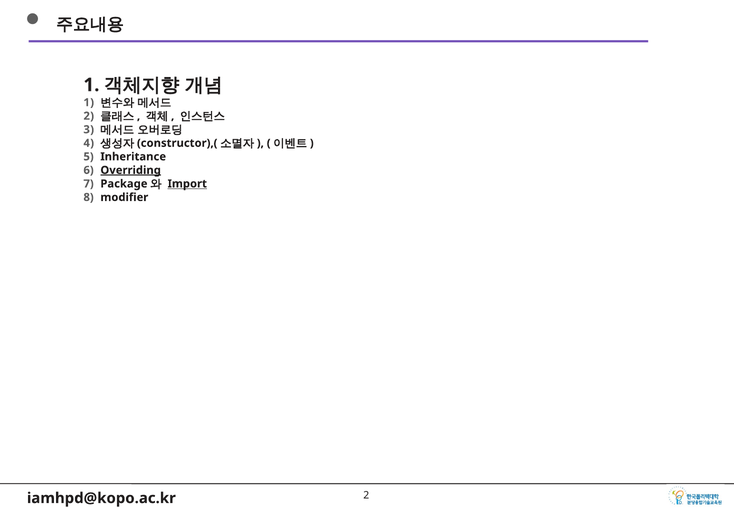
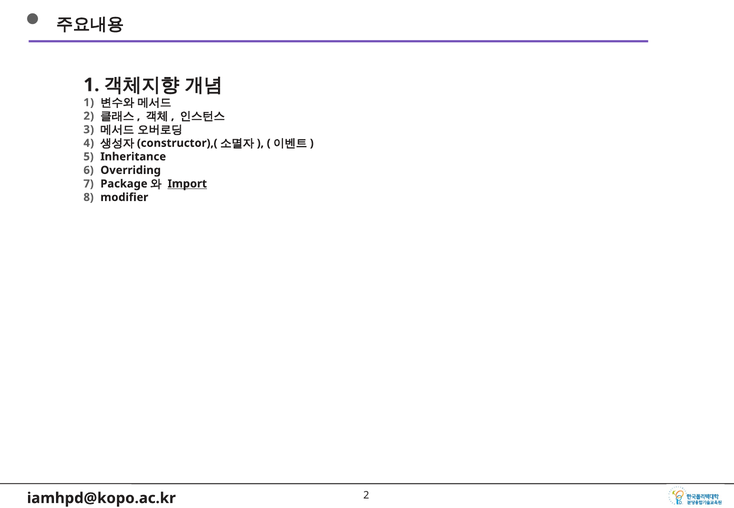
Overriding underline: present -> none
